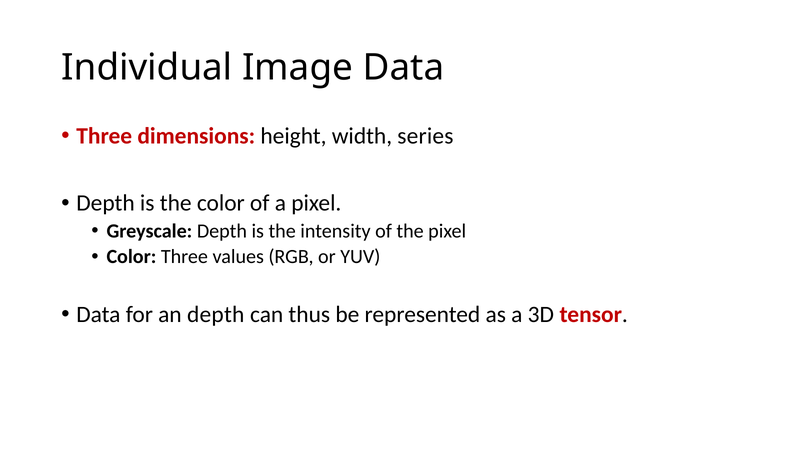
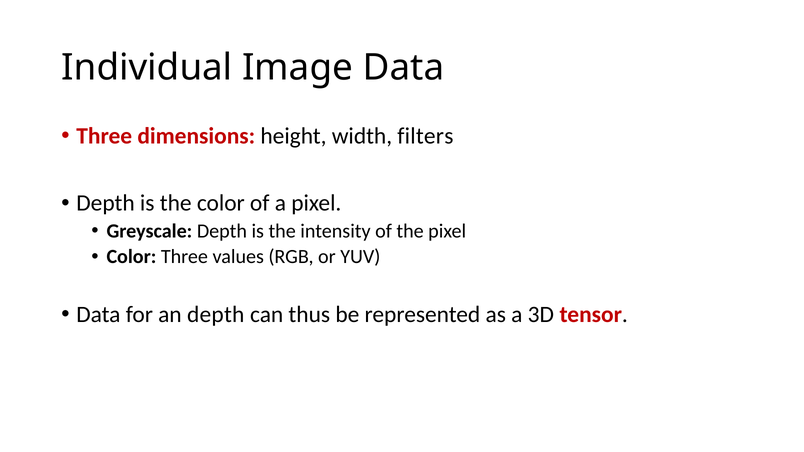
series: series -> filters
